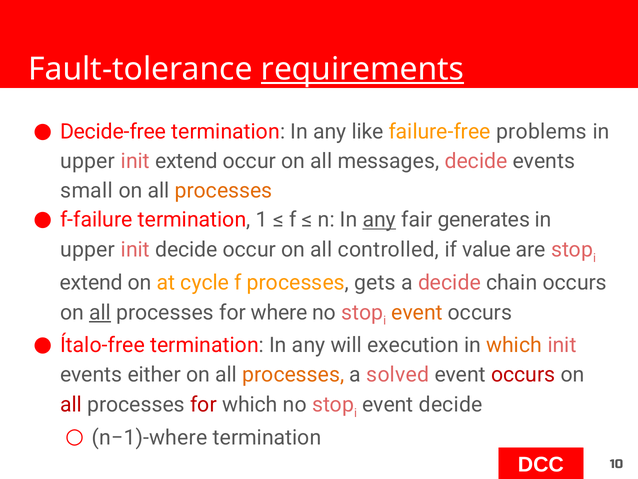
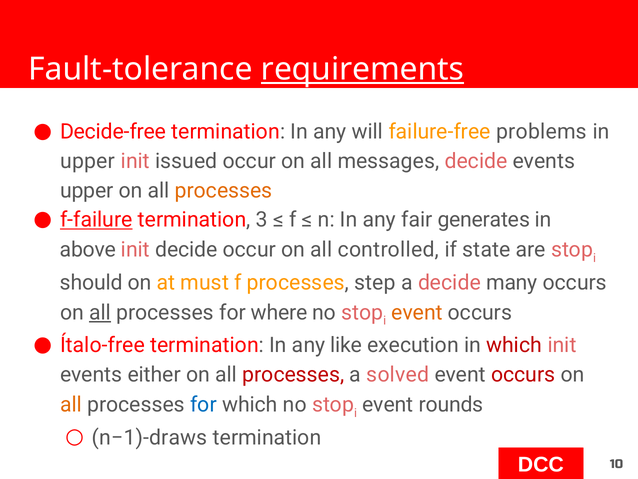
like: like -> will
init extend: extend -> issued
small at (87, 190): small -> upper
f-failure underline: none -> present
1: 1 -> 3
any at (379, 220) underline: present -> none
upper at (88, 250): upper -> above
value: value -> state
extend at (91, 282): extend -> should
cycle: cycle -> must
gets: gets -> step
chain: chain -> many
will: will -> like
which at (514, 345) colour: orange -> red
processes at (293, 374) colour: orange -> red
all at (71, 404) colour: red -> orange
for at (203, 404) colour: red -> blue
event decide: decide -> rounds
n−1)-where: n−1)-where -> n−1)-draws
